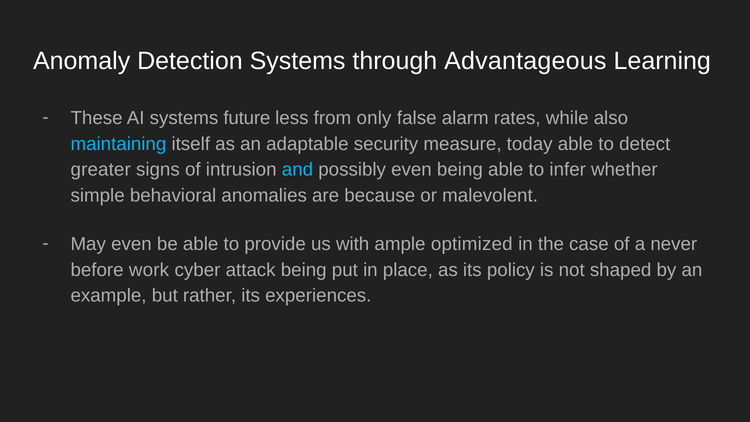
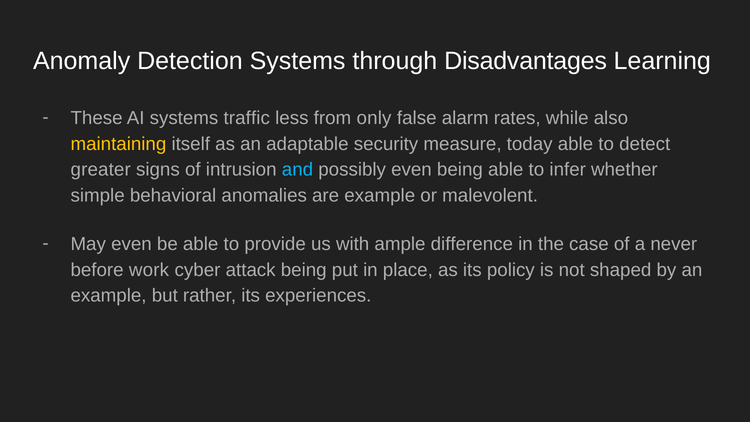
Advantageous: Advantageous -> Disadvantages
future: future -> traffic
maintaining colour: light blue -> yellow
are because: because -> example
optimized: optimized -> difference
